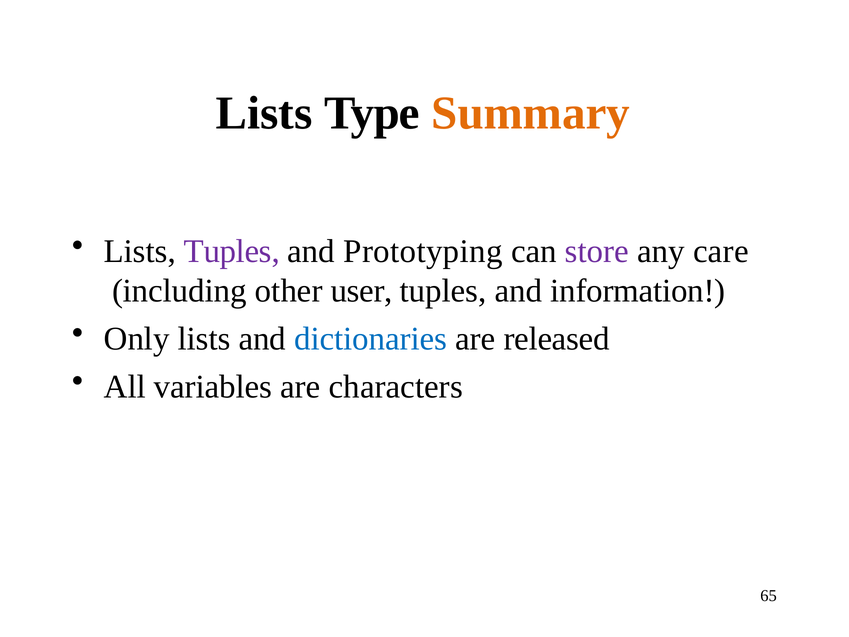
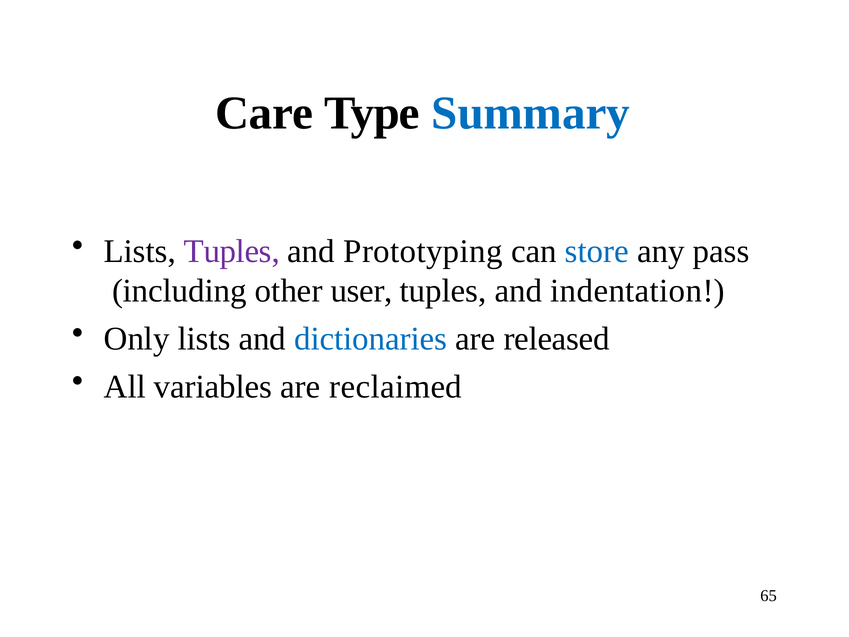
Lists at (264, 113): Lists -> Care
Summary colour: orange -> blue
store colour: purple -> blue
care: care -> pass
information: information -> indentation
characters: characters -> reclaimed
